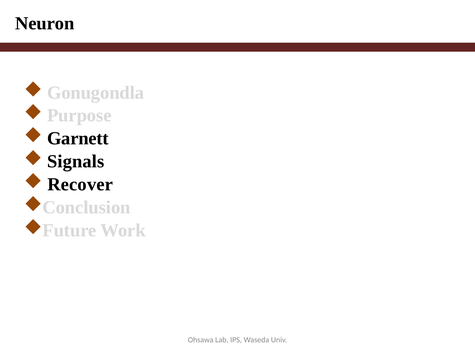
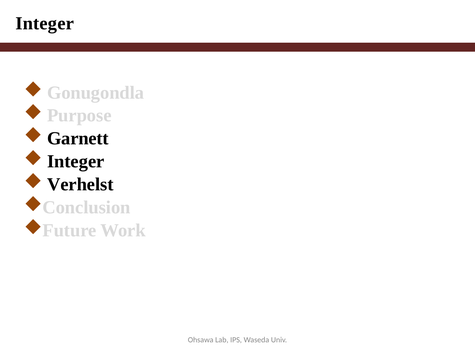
Neuron at (45, 23): Neuron -> Integer
Signals at (76, 162): Signals -> Integer
Recover: Recover -> Verhelst
